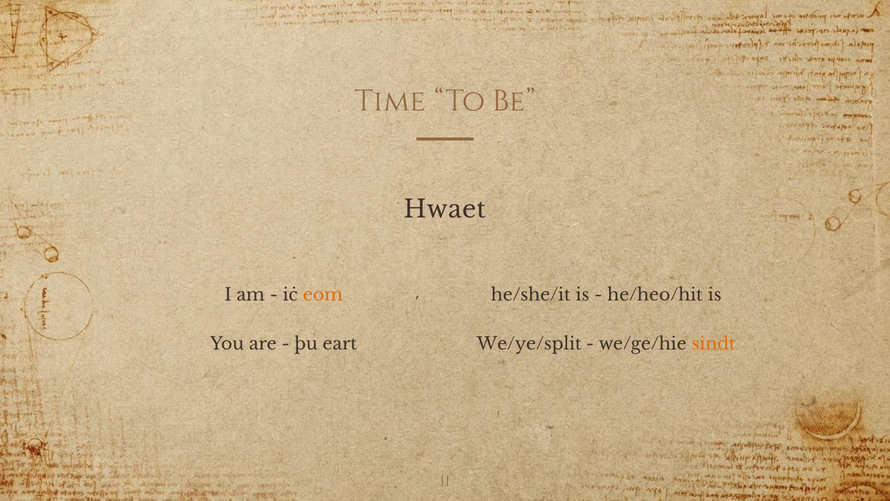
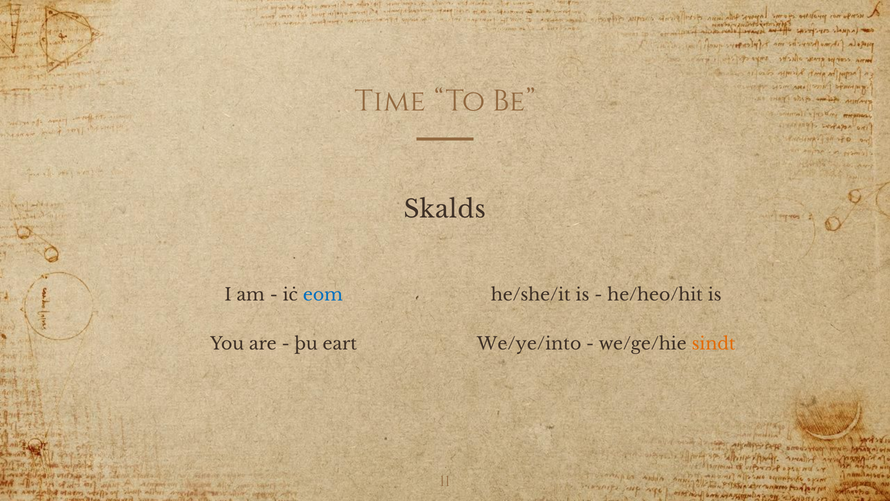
Hwaet: Hwaet -> Skalds
eom colour: orange -> blue
We/ye/split: We/ye/split -> We/ye/into
